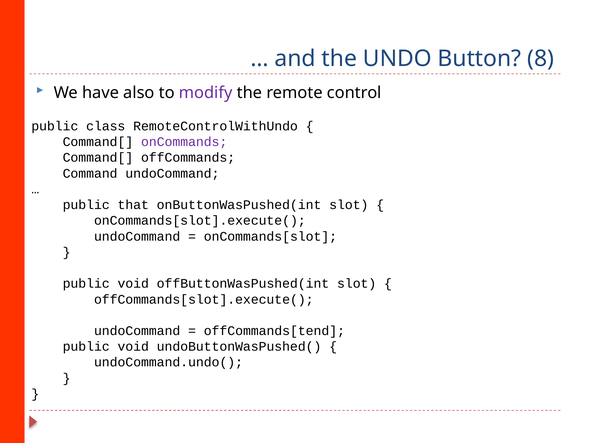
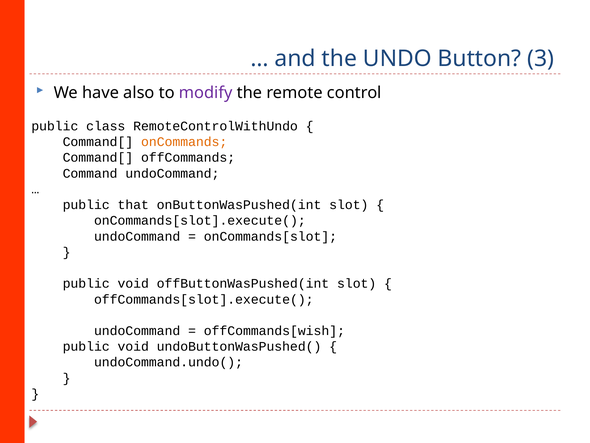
8: 8 -> 3
onCommands colour: purple -> orange
offCommands[tend: offCommands[tend -> offCommands[wish
